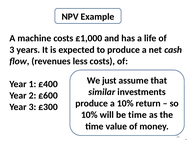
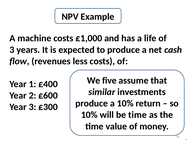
just: just -> five
